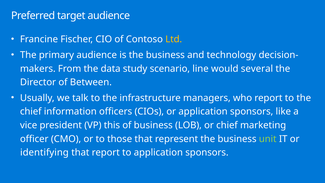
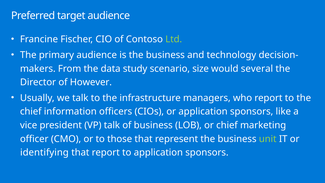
Ltd colour: yellow -> light green
line: line -> size
Between: Between -> However
VP this: this -> talk
